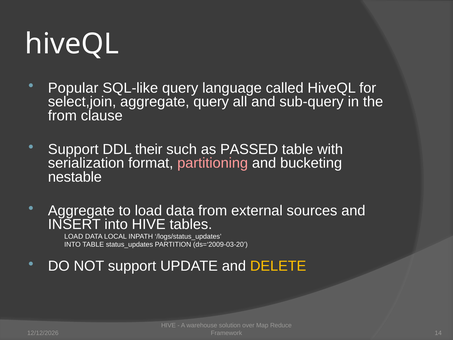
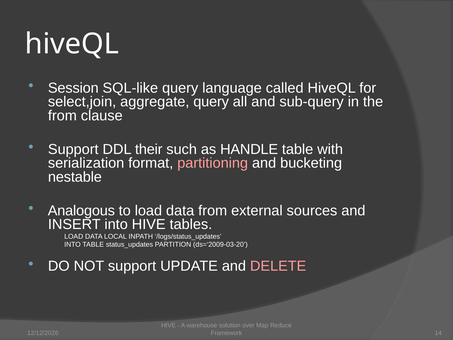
Popular: Popular -> Session
PASSED: PASSED -> HANDLE
Aggregate at (81, 210): Aggregate -> Analogous
DELETE colour: yellow -> pink
